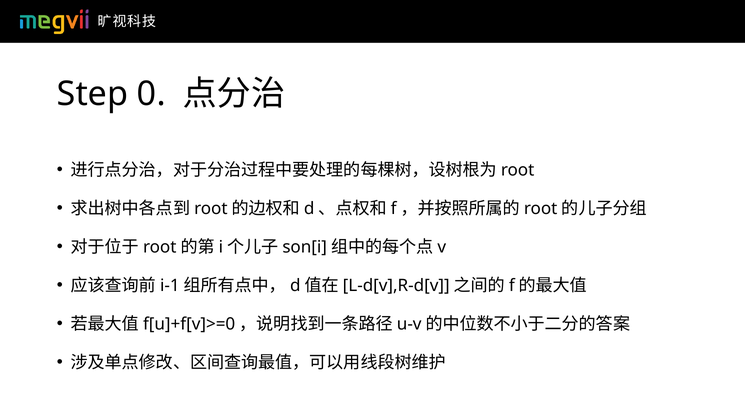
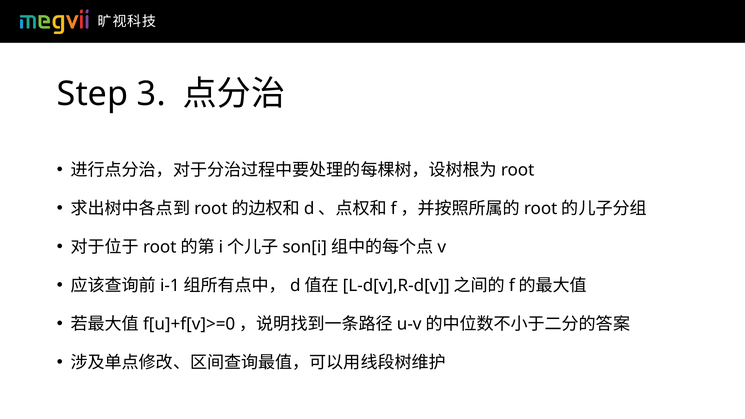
0: 0 -> 3
